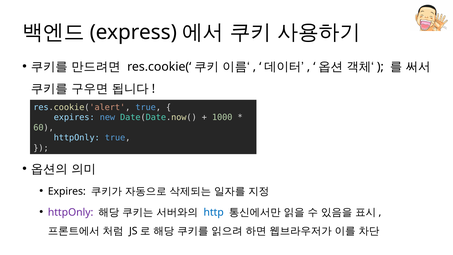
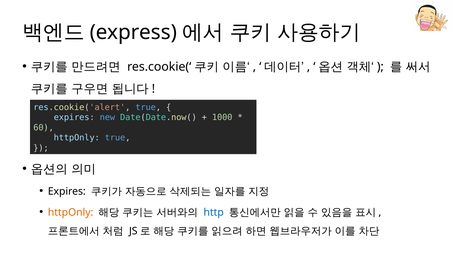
httpOnly at (71, 212) colour: purple -> orange
